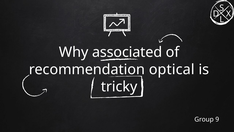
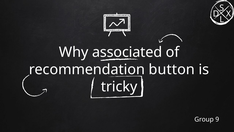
optical: optical -> button
